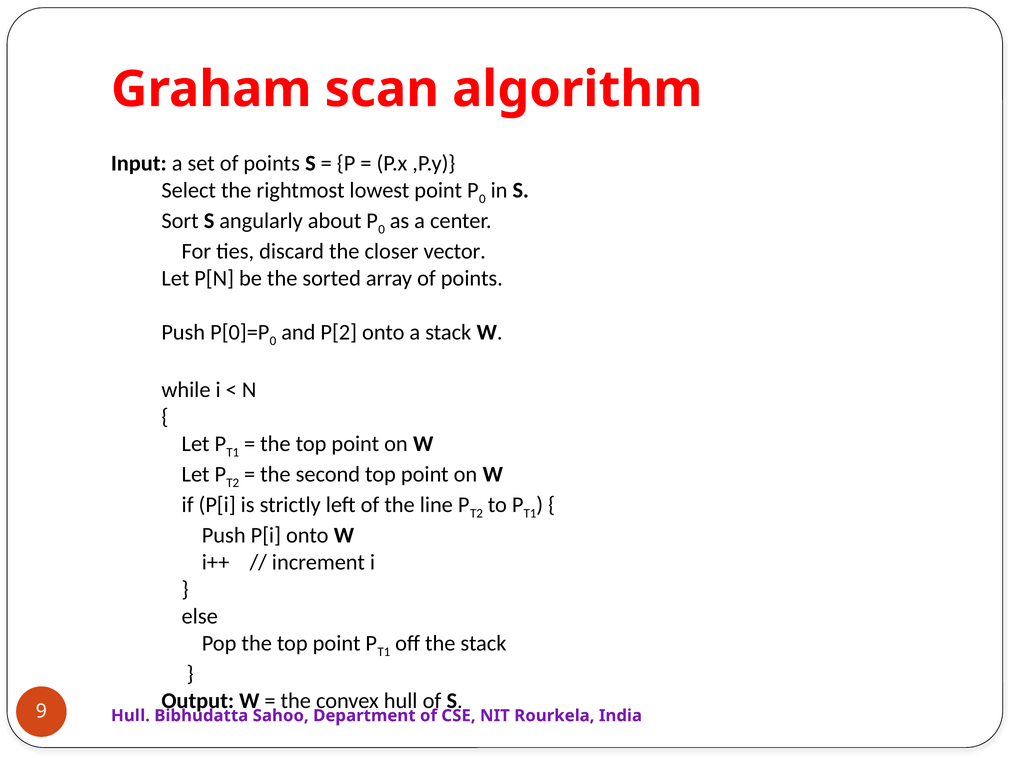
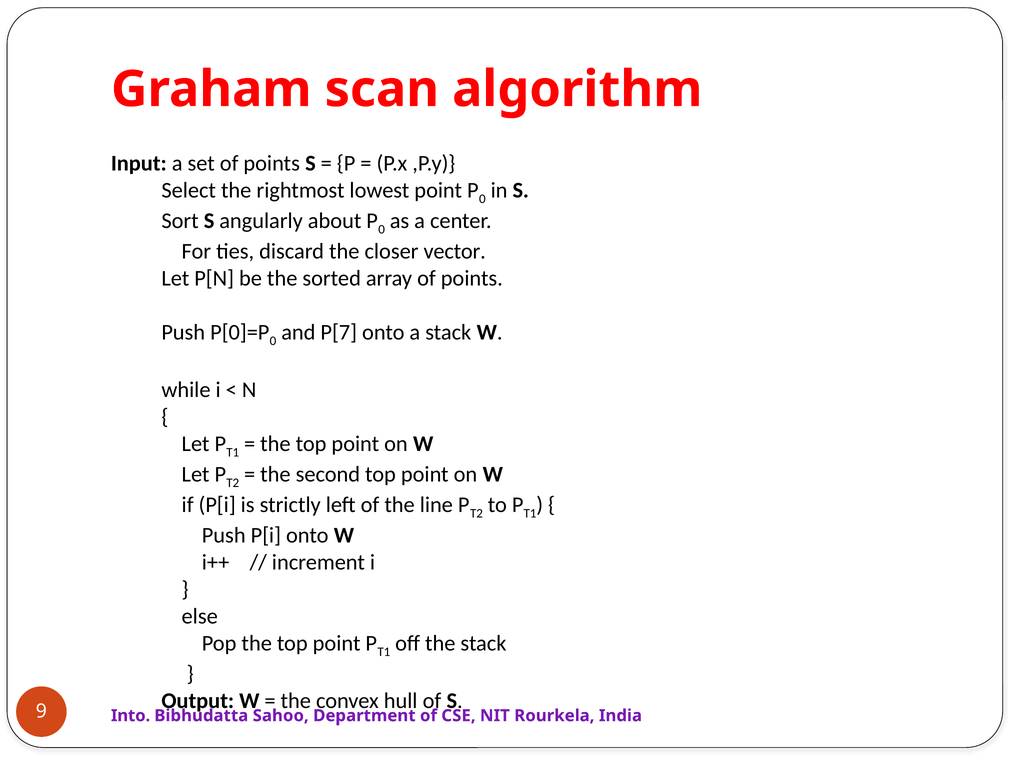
P[2: P[2 -> P[7
Hull at (130, 715): Hull -> Into
